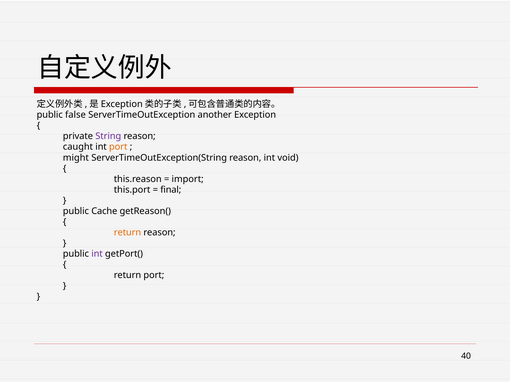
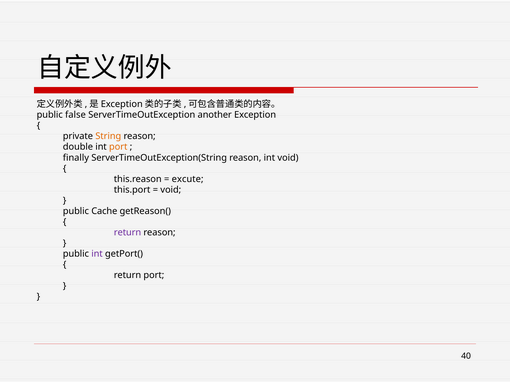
String colour: purple -> orange
caught: caught -> double
might: might -> finally
import: import -> excute
final at (171, 190): final -> void
return at (128, 233) colour: orange -> purple
